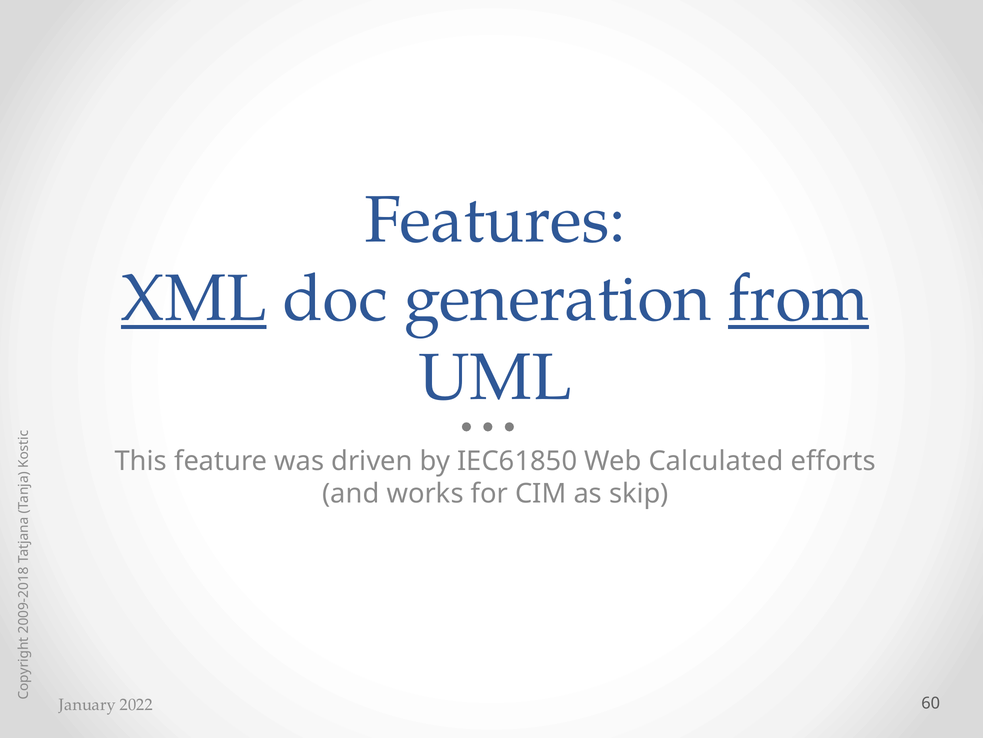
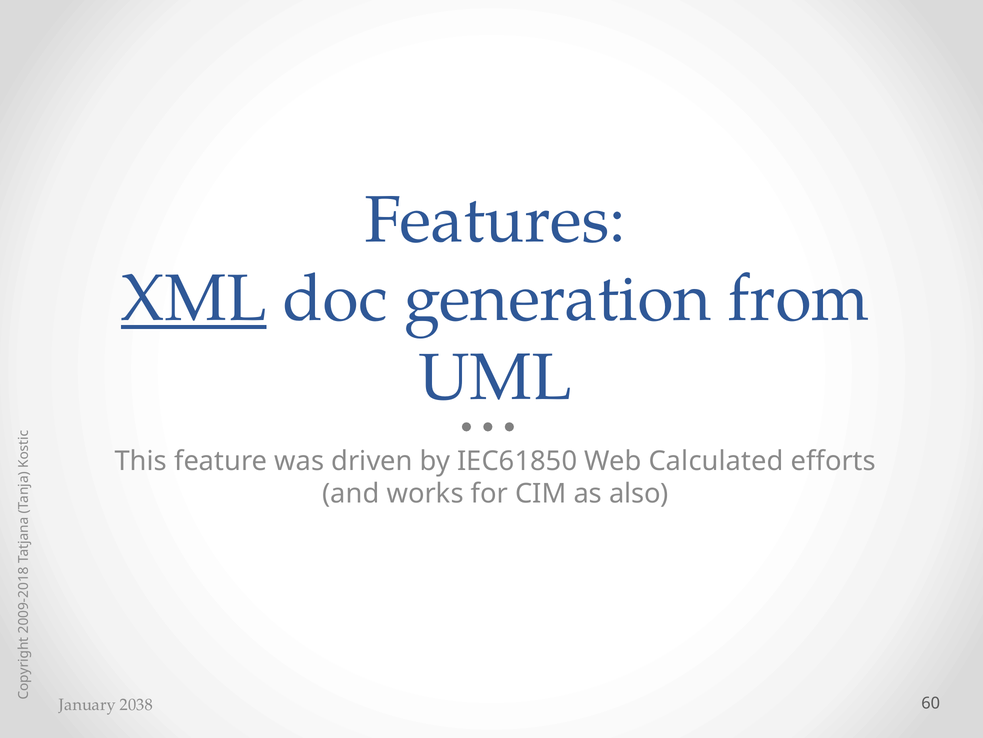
from underline: present -> none
skip: skip -> also
2022: 2022 -> 2038
